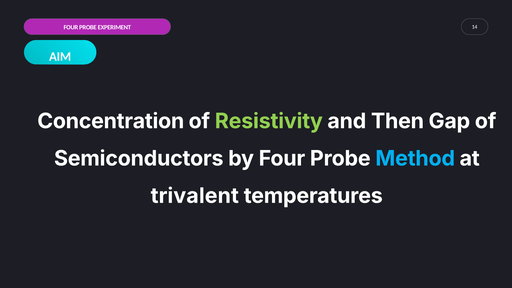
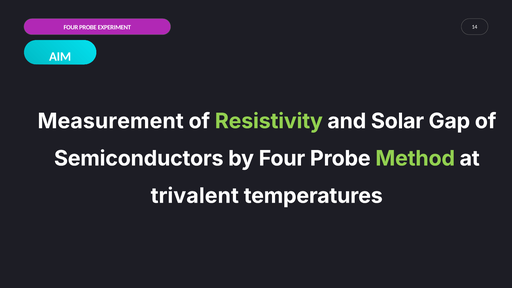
Concentration: Concentration -> Measurement
Then: Then -> Solar
Method colour: light blue -> light green
